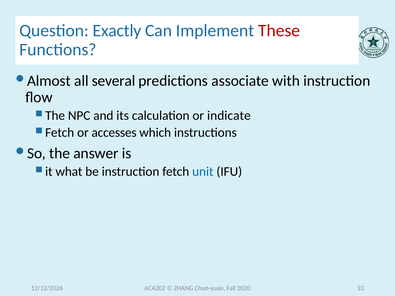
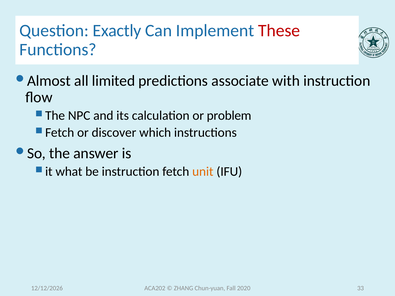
several: several -> limited
indicate: indicate -> problem
accesses: accesses -> discover
unit colour: blue -> orange
